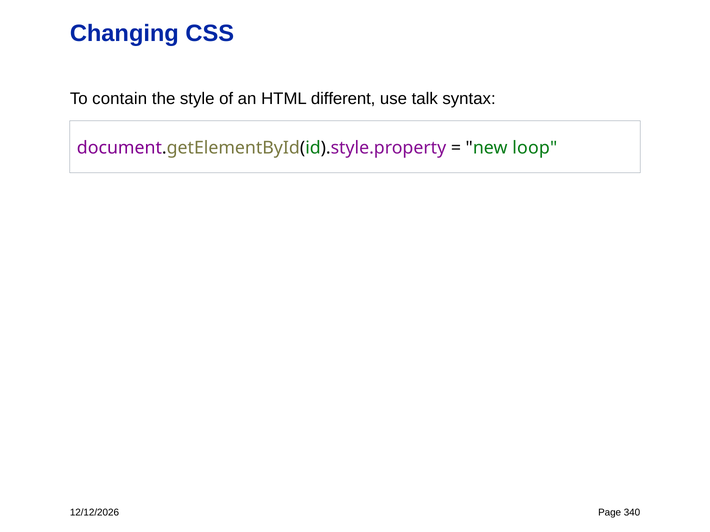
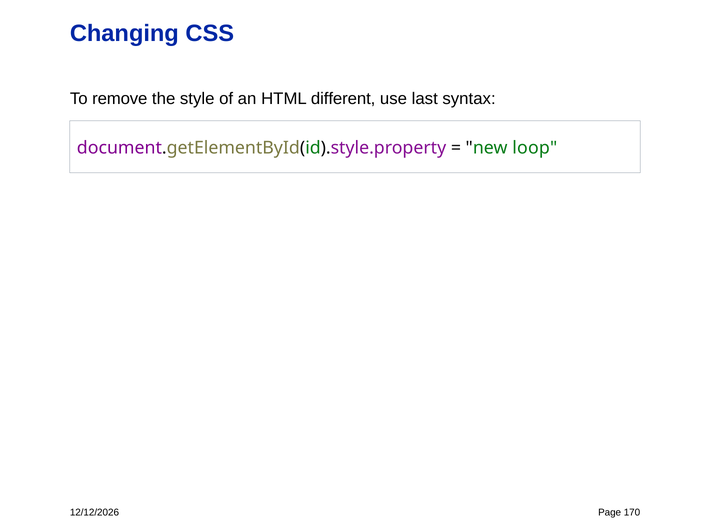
contain: contain -> remove
talk: talk -> last
340: 340 -> 170
